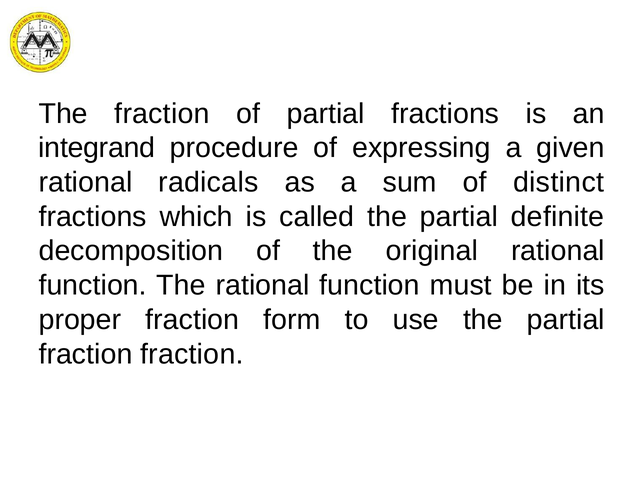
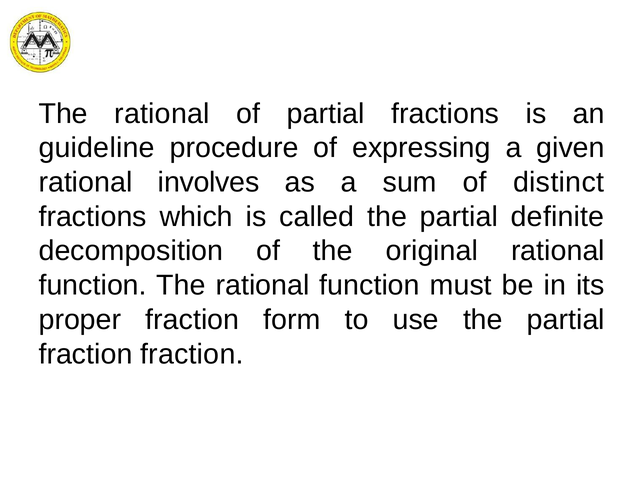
fraction at (162, 114): fraction -> rational
integrand: integrand -> guideline
radicals: radicals -> involves
